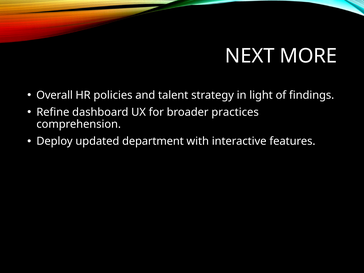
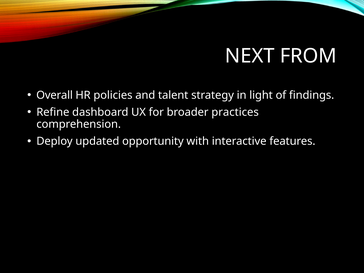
MORE: MORE -> FROM
department: department -> opportunity
